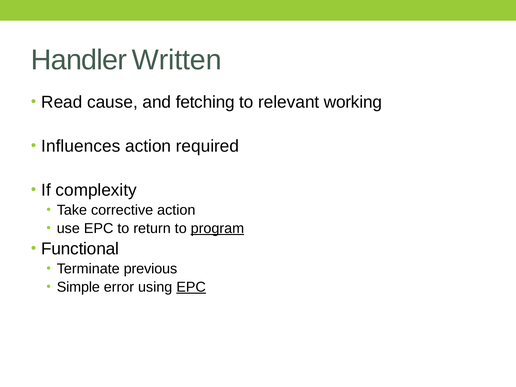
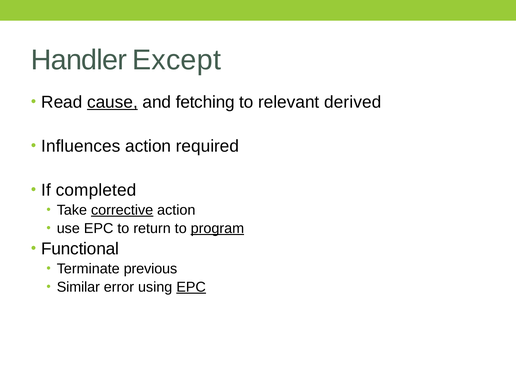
Written: Written -> Except
cause underline: none -> present
working: working -> derived
complexity: complexity -> completed
corrective underline: none -> present
Simple: Simple -> Similar
